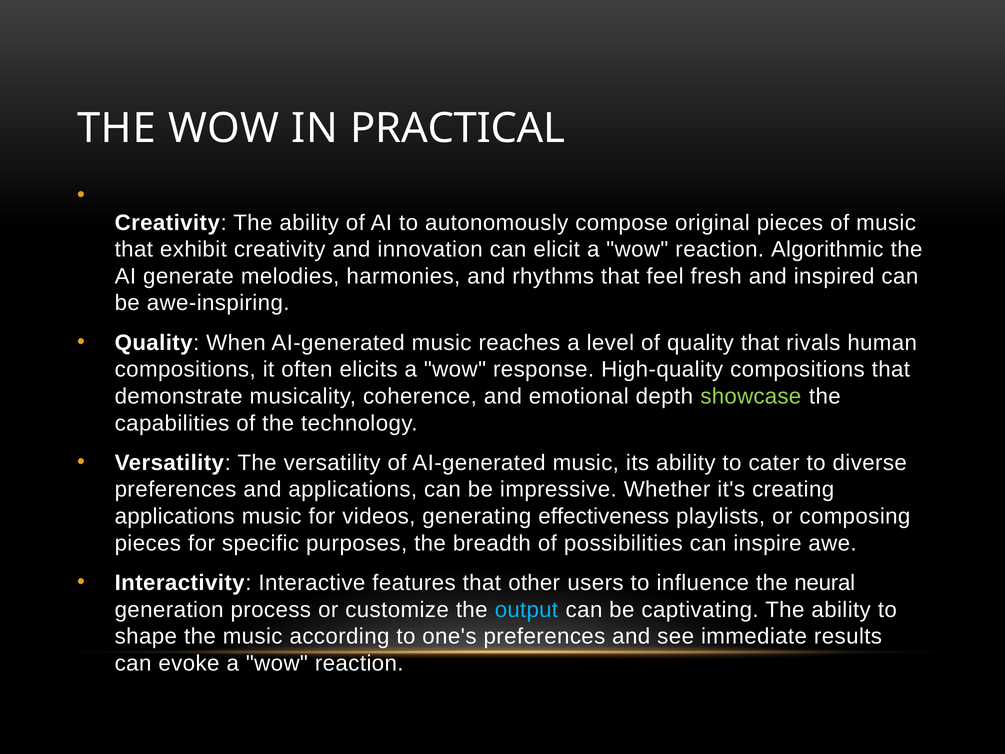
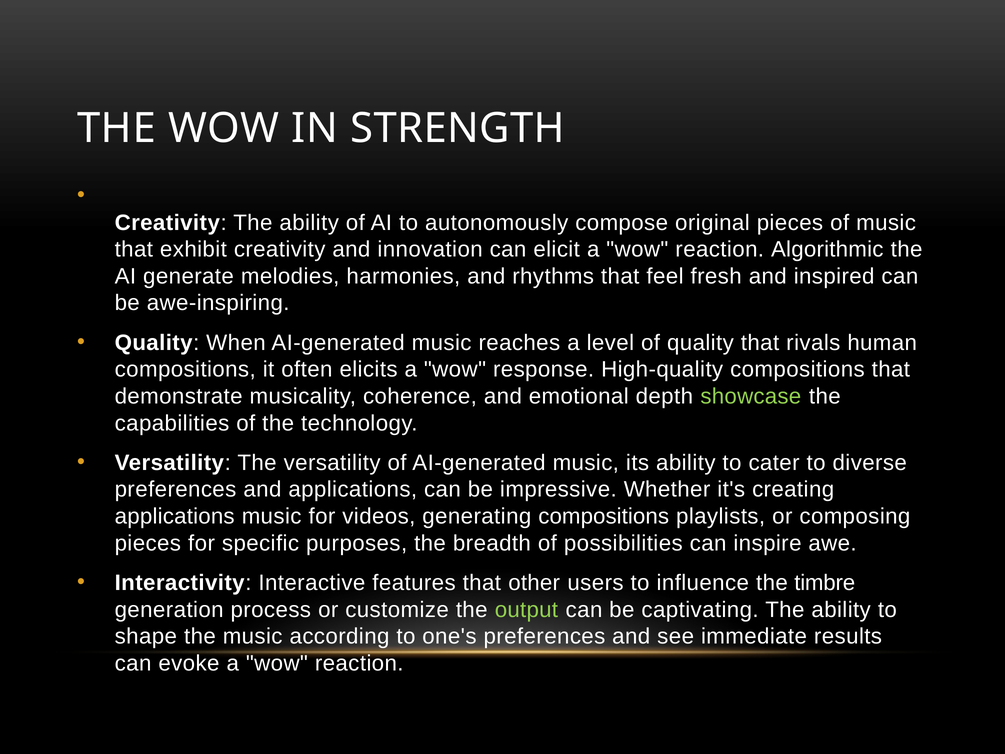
PRACTICAL: PRACTICAL -> STRENGTH
generating effectiveness: effectiveness -> compositions
neural: neural -> timbre
output colour: light blue -> light green
